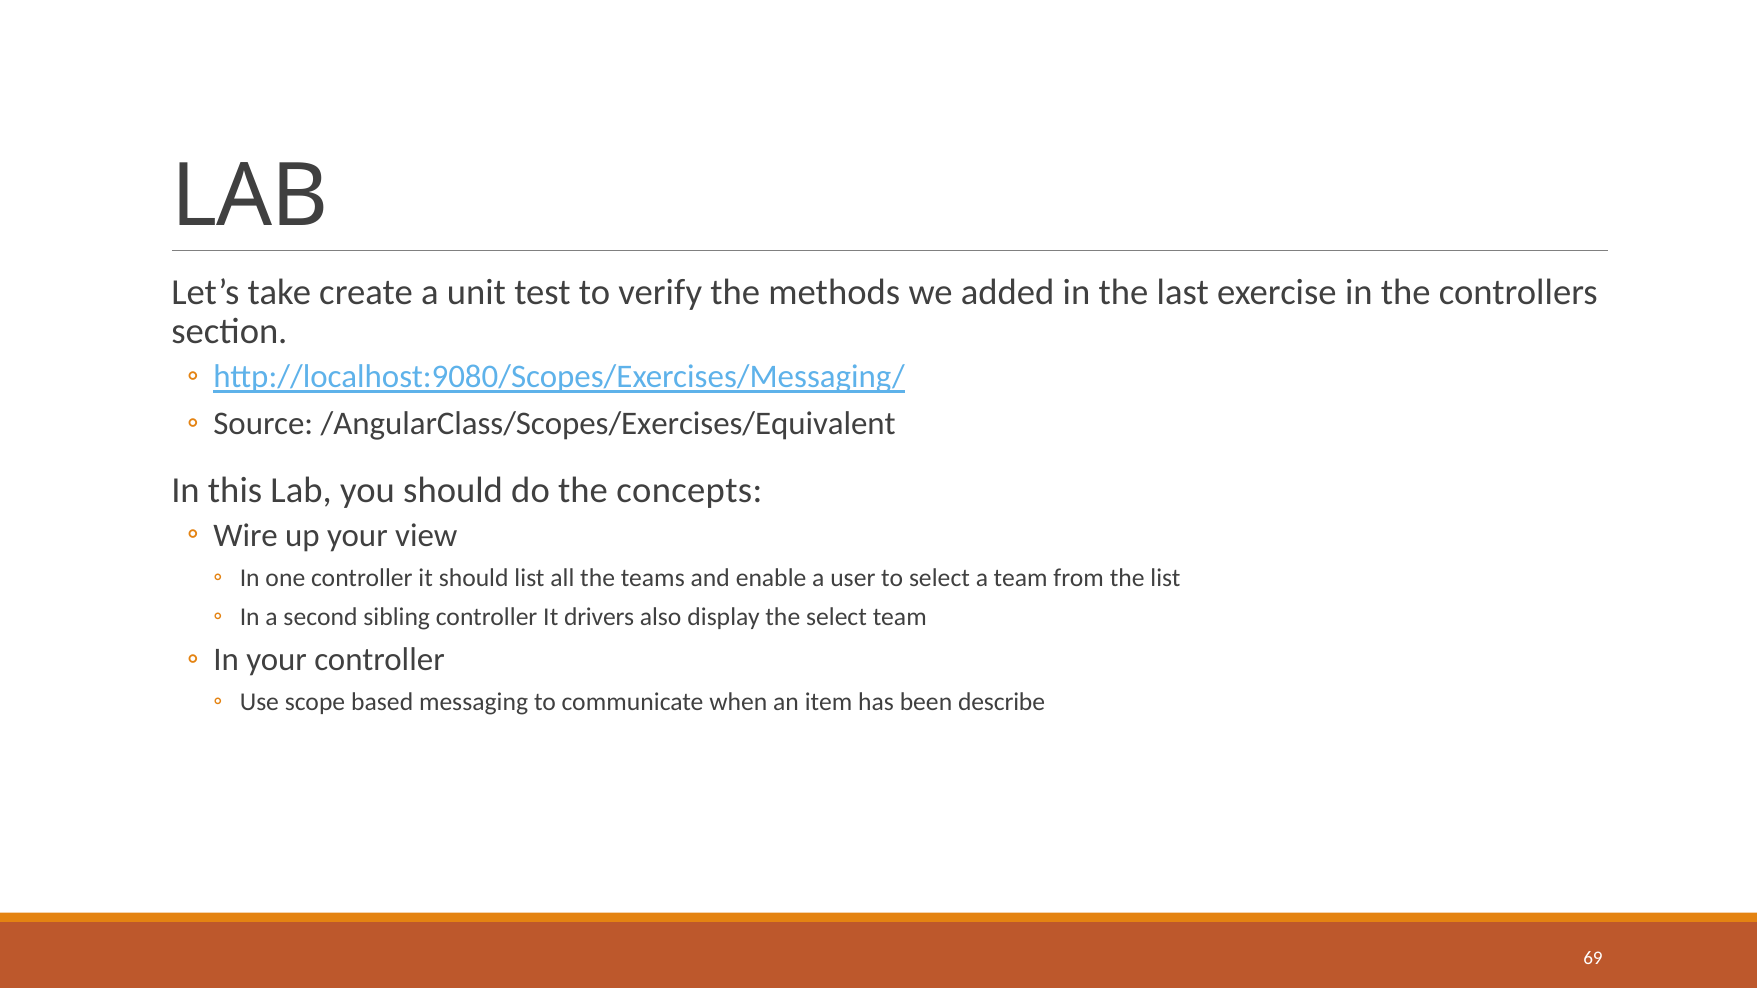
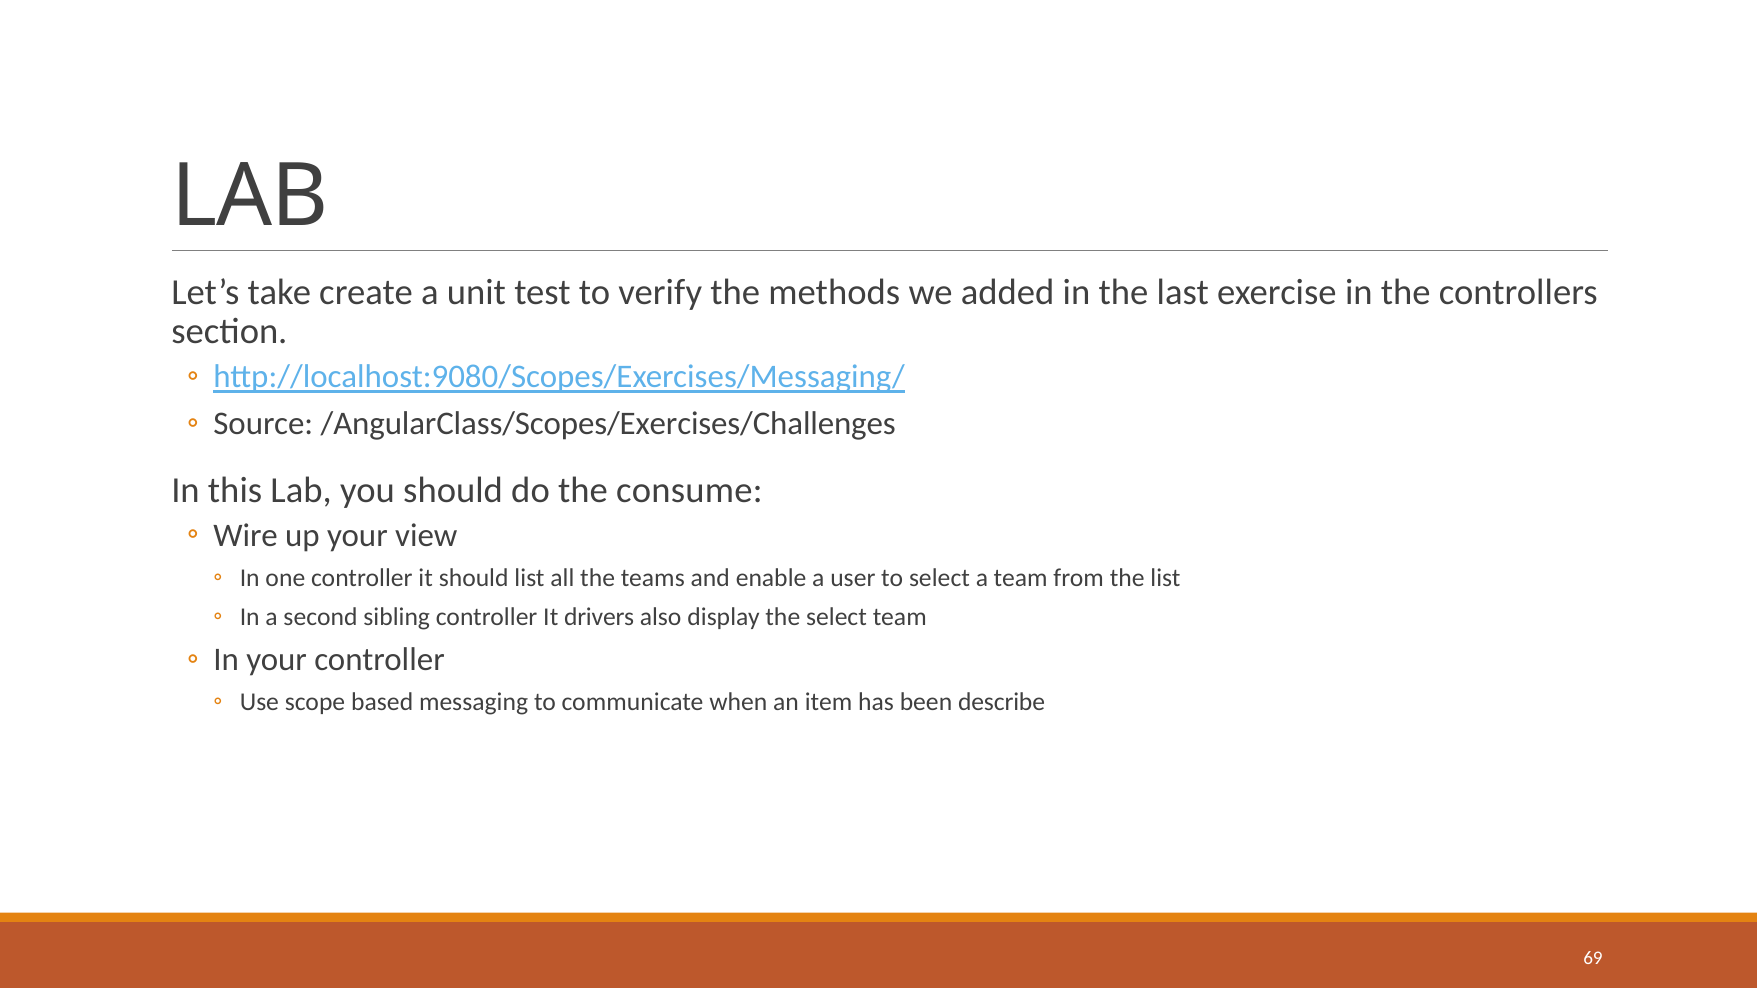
/AngularClass/Scopes/Exercises/Equivalent: /AngularClass/Scopes/Exercises/Equivalent -> /AngularClass/Scopes/Exercises/Challenges
concepts: concepts -> consume
